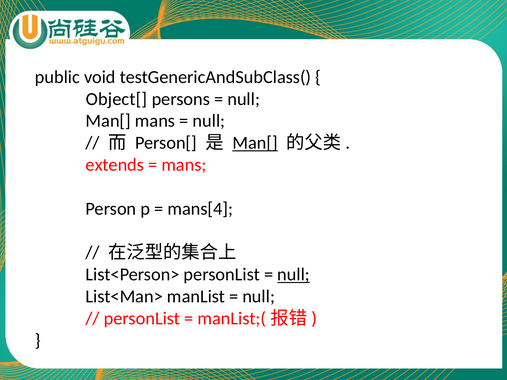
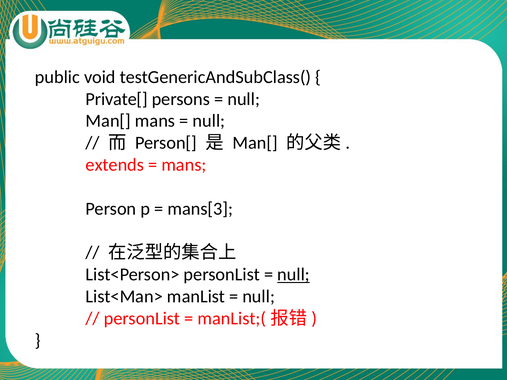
Object[: Object[ -> Private[
Man[ at (255, 143) underline: present -> none
mans[4: mans[4 -> mans[3
